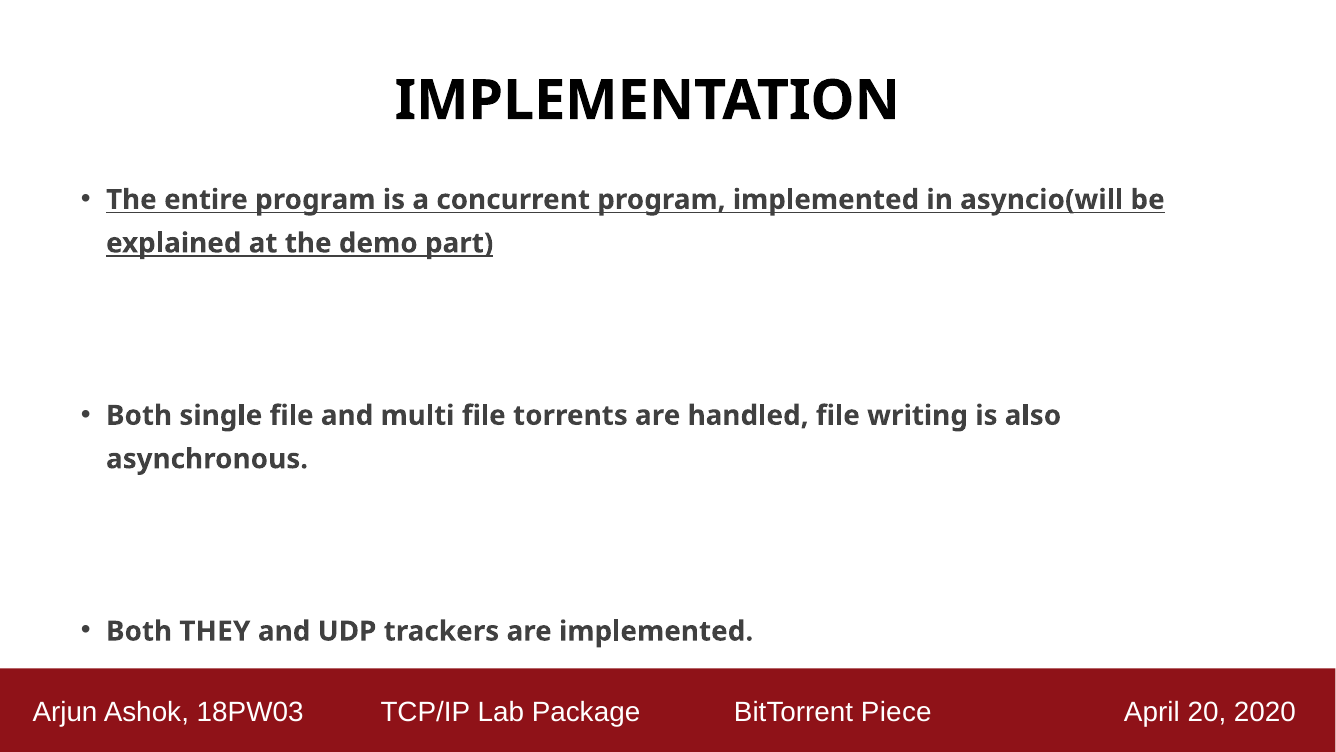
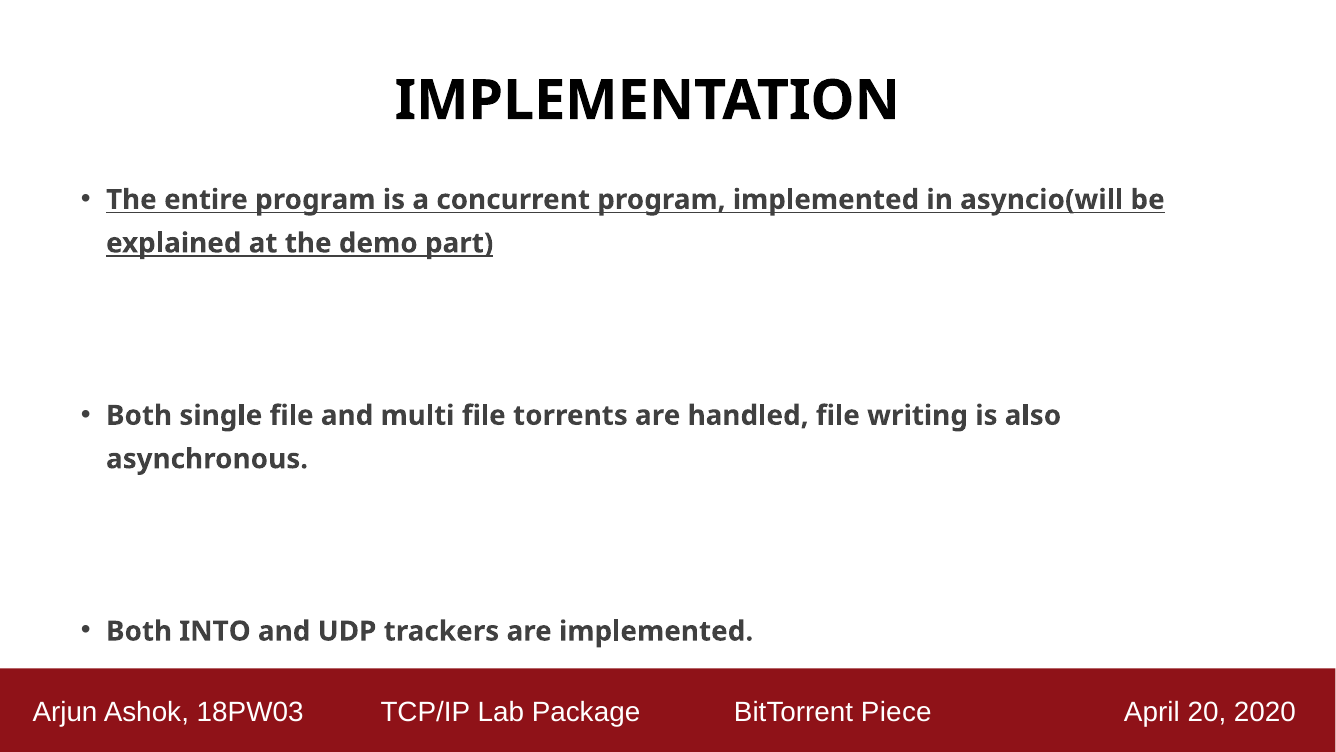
THEY: THEY -> INTO
